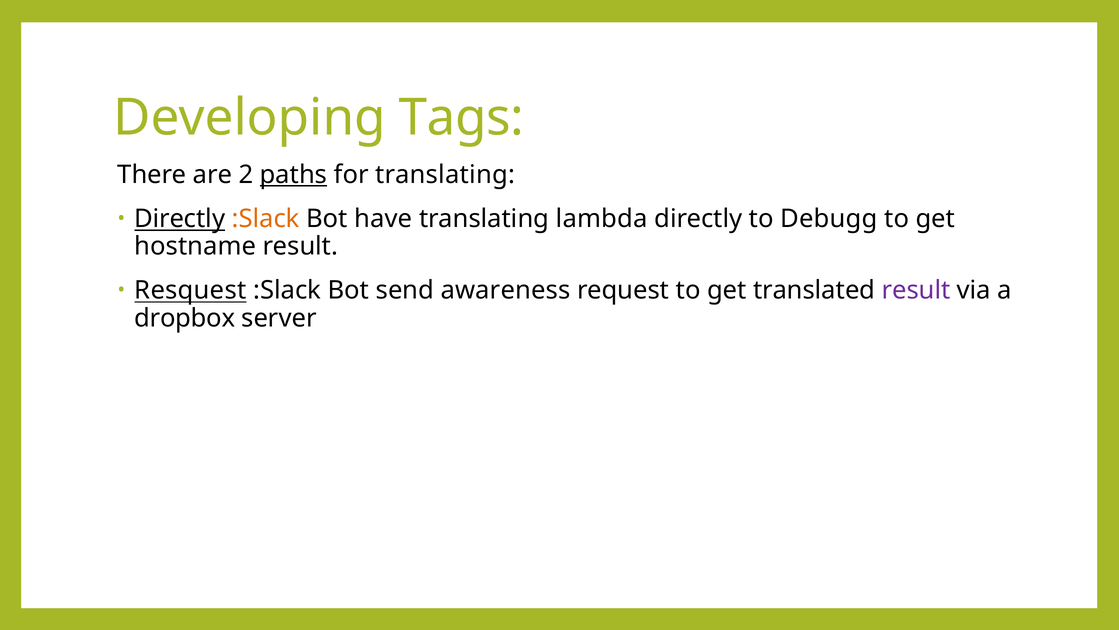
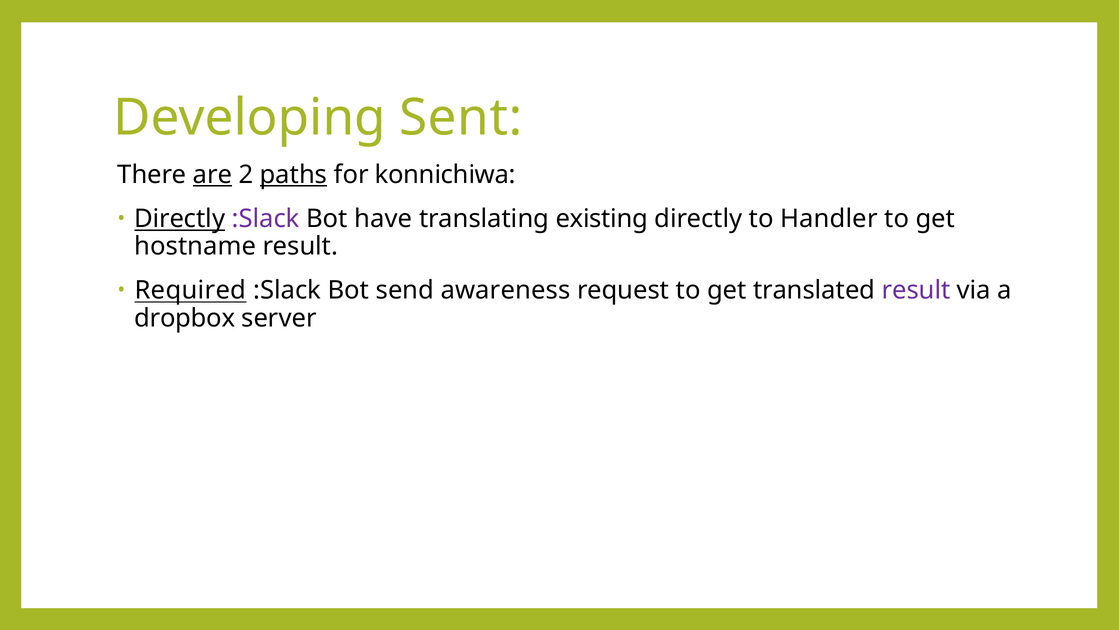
Tags: Tags -> Sent
are underline: none -> present
for translating: translating -> konnichiwa
:Slack at (266, 218) colour: orange -> purple
lambda: lambda -> existing
Debugg: Debugg -> Handler
Resquest: Resquest -> Required
